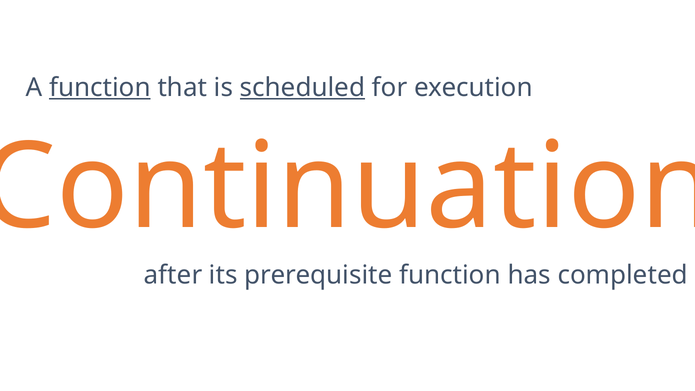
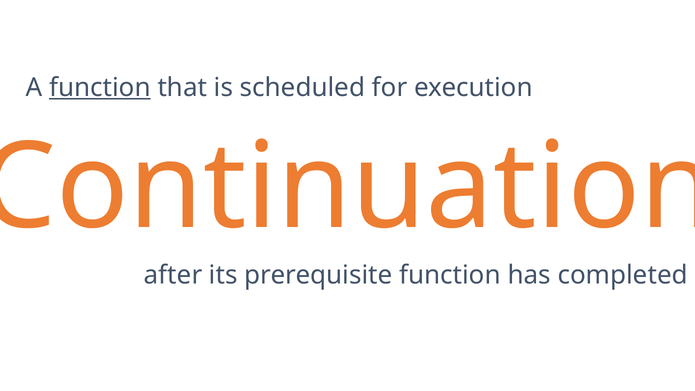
scheduled underline: present -> none
